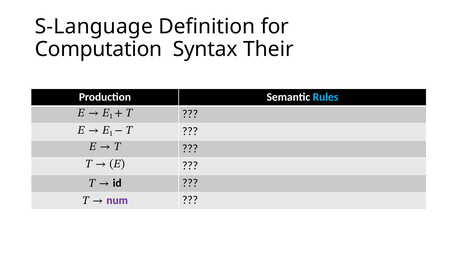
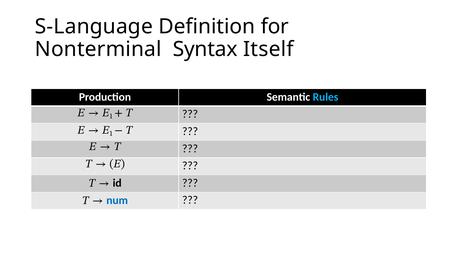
Computation: Computation -> Nonterminal
Their: Their -> Itself
num colour: purple -> blue
